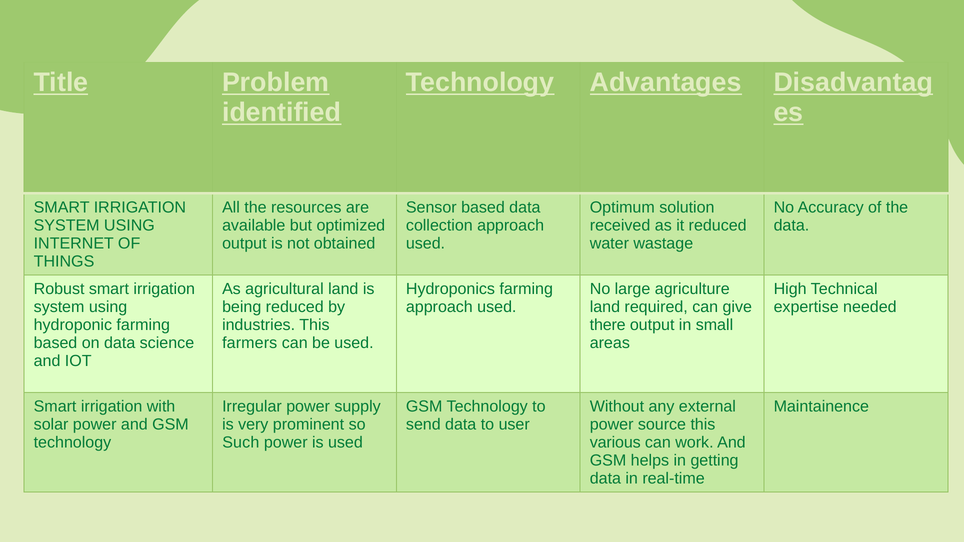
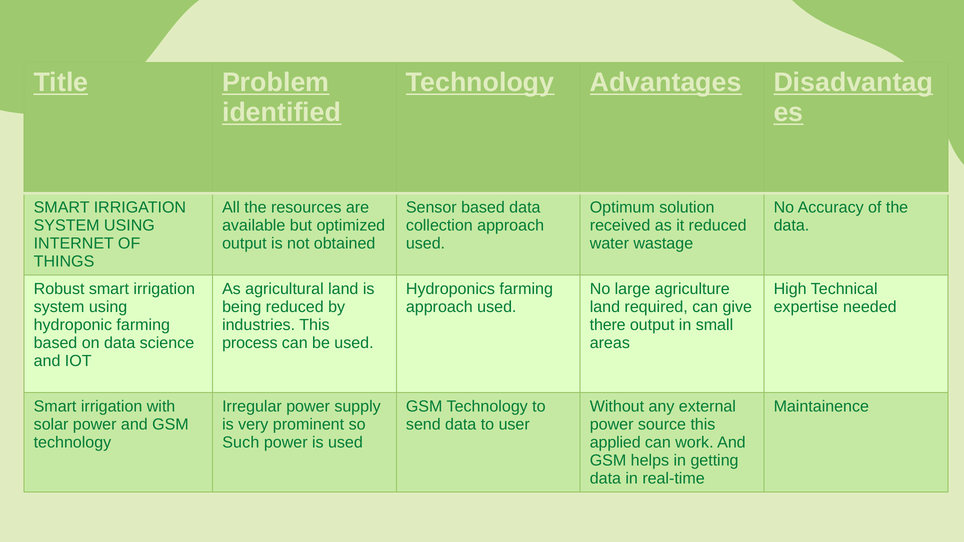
farmers: farmers -> process
various: various -> applied
